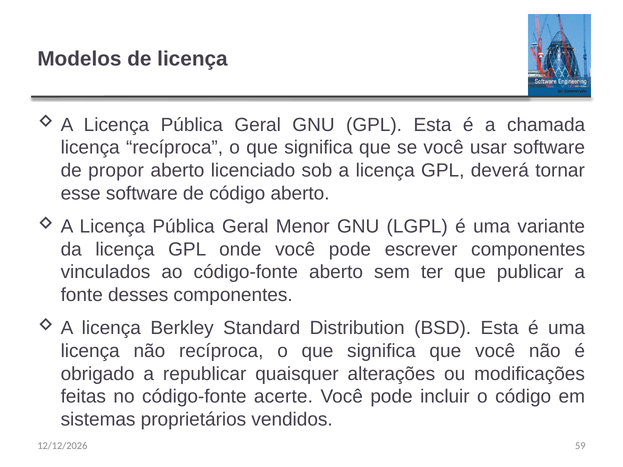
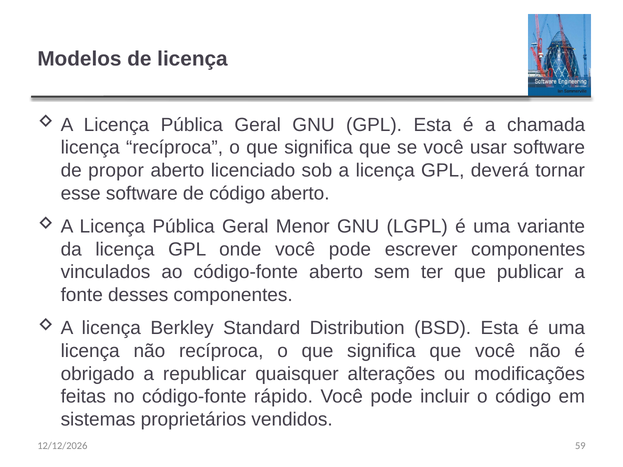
acerte: acerte -> rápido
